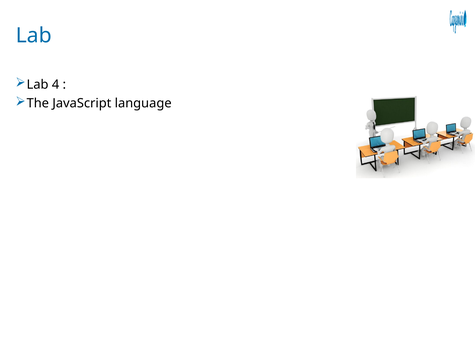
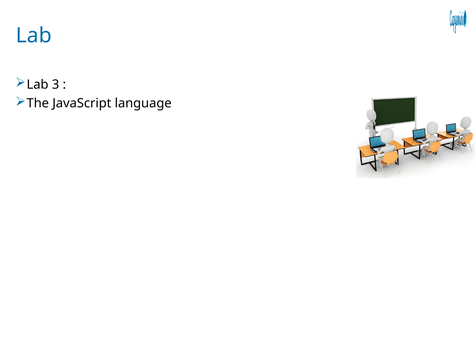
4: 4 -> 3
